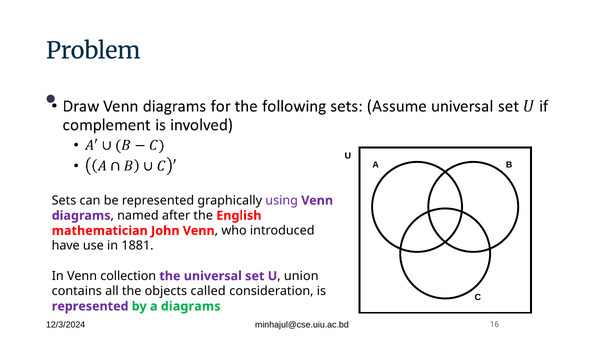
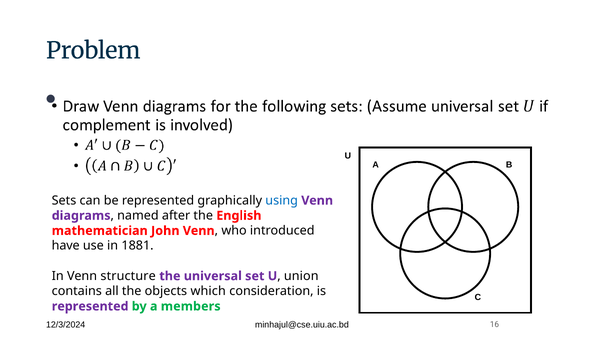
using colour: purple -> blue
collection: collection -> structure
called: called -> which
a diagrams: diagrams -> members
